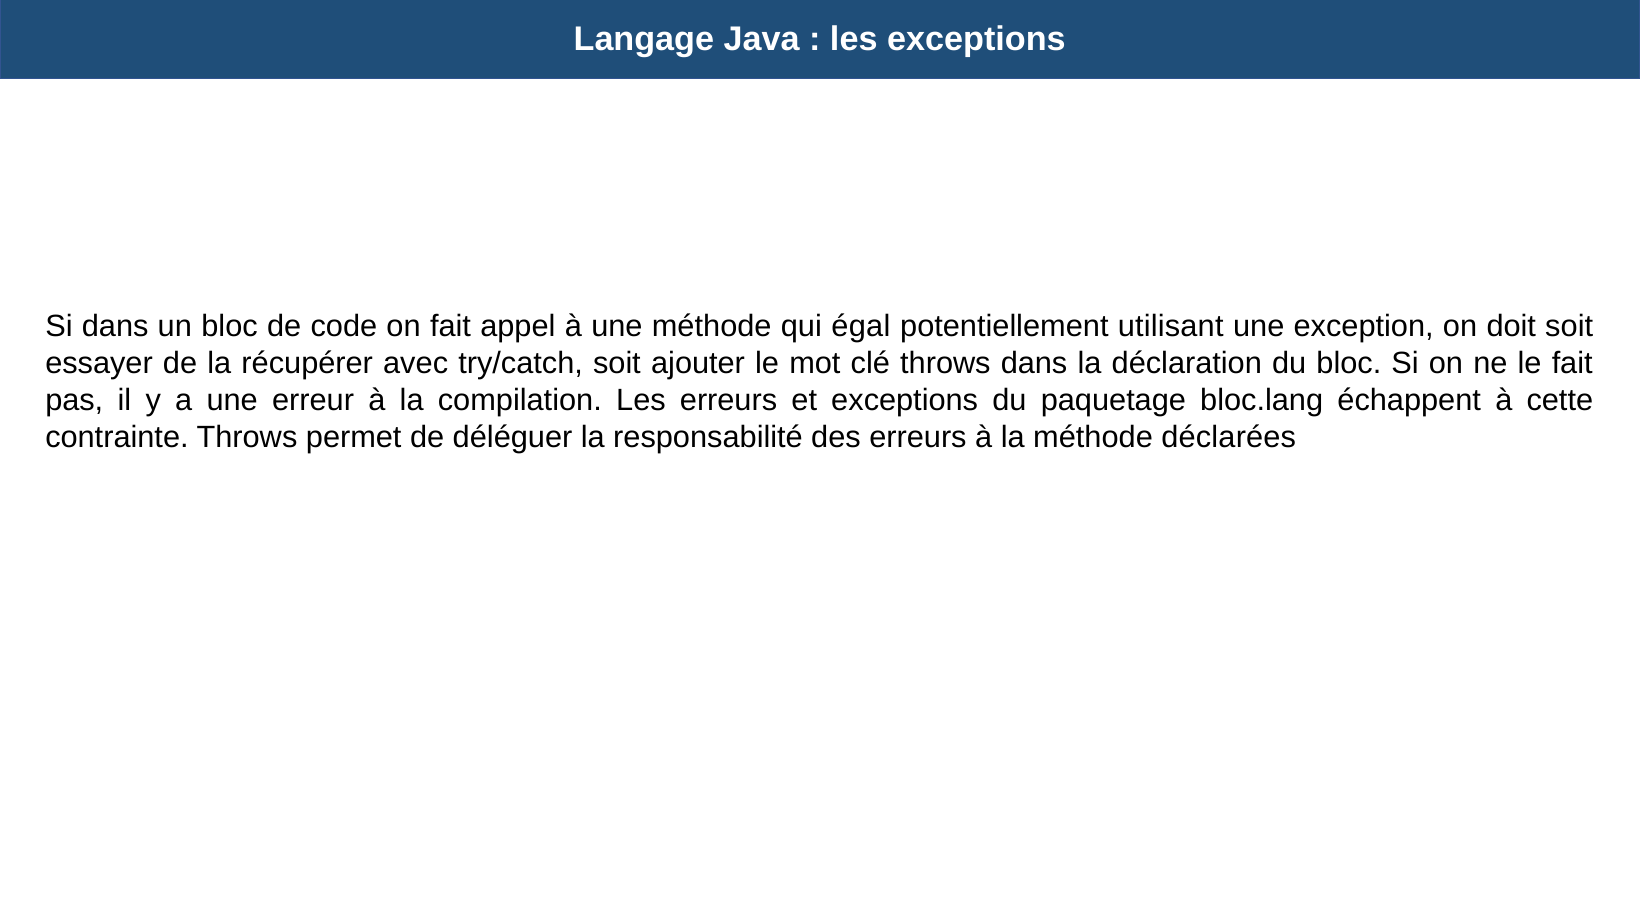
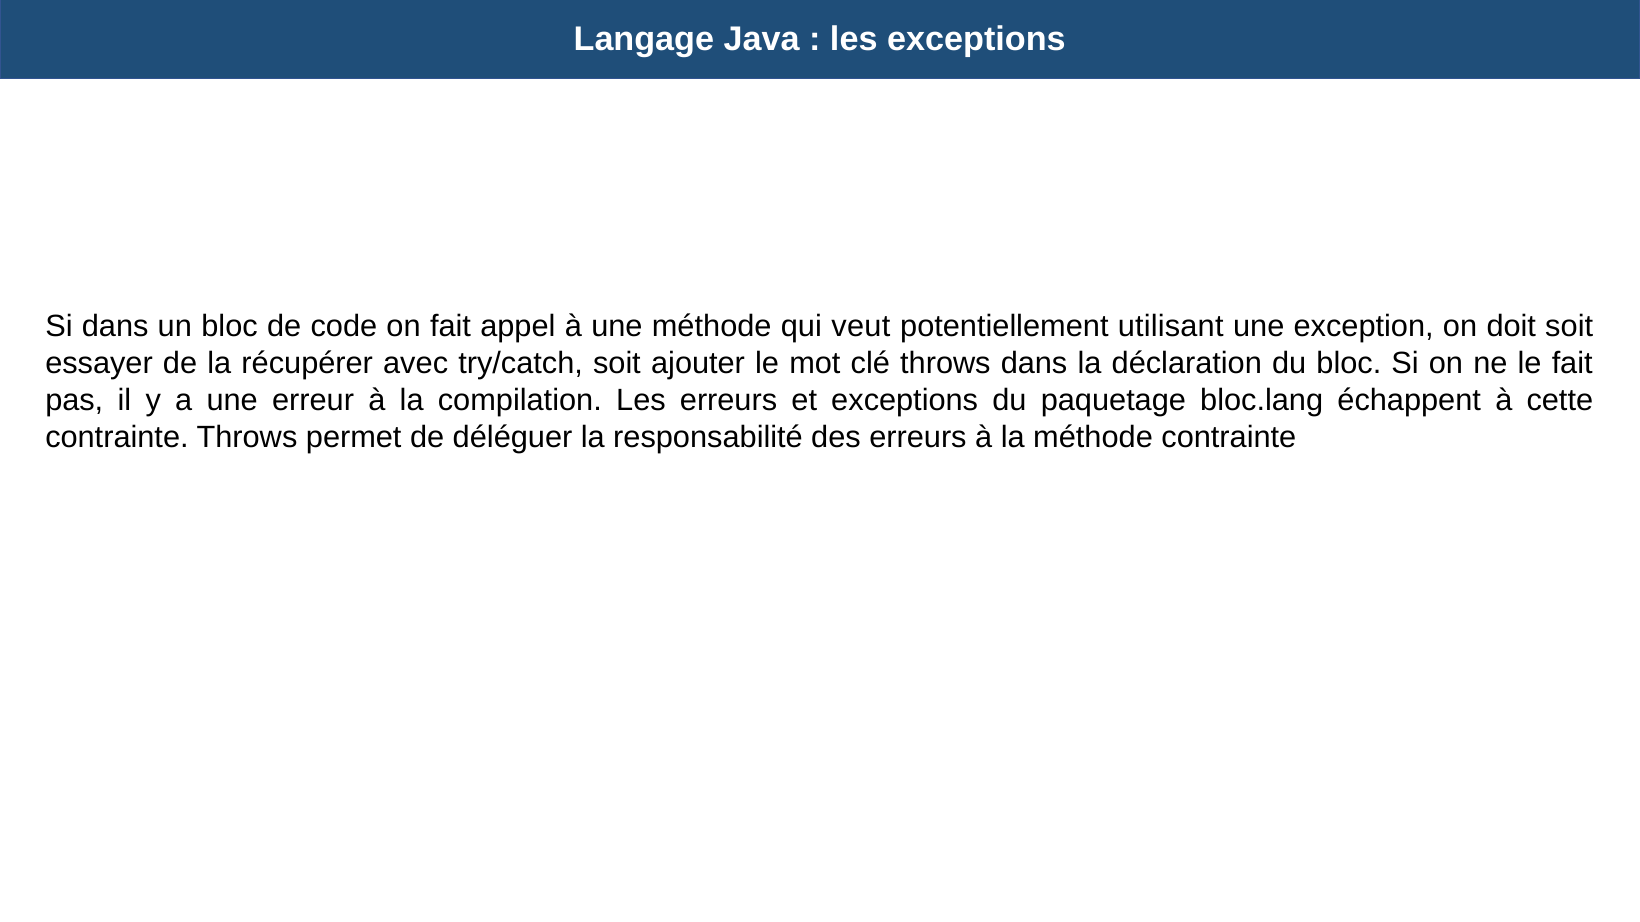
égal: égal -> veut
méthode déclarées: déclarées -> contrainte
